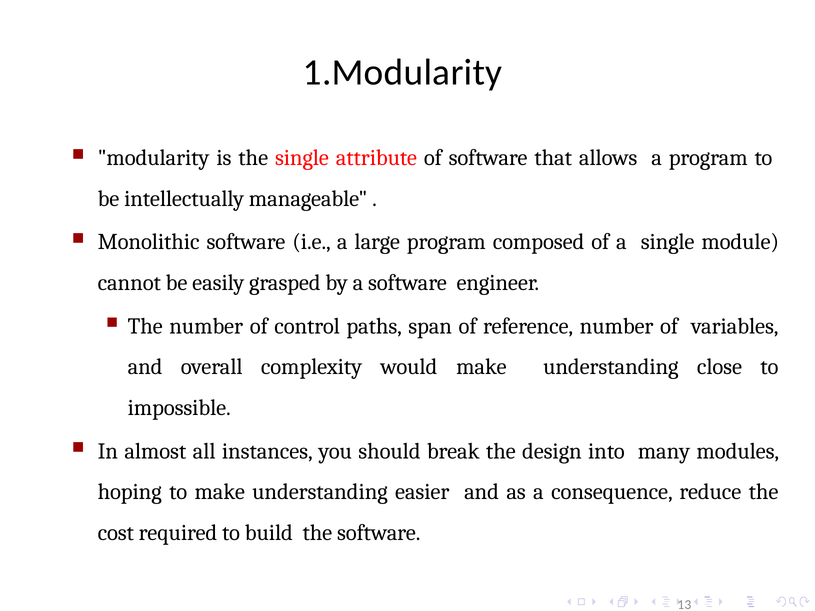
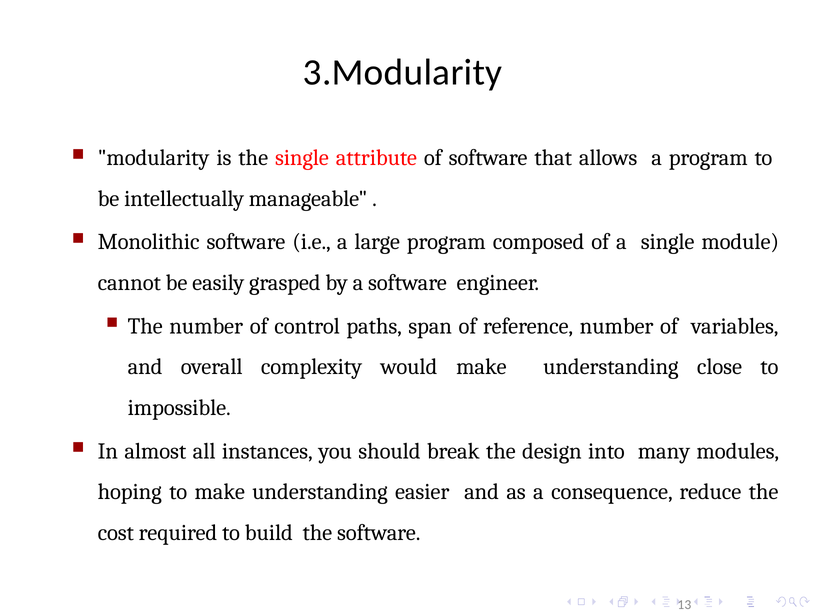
1.Modularity: 1.Modularity -> 3.Modularity
